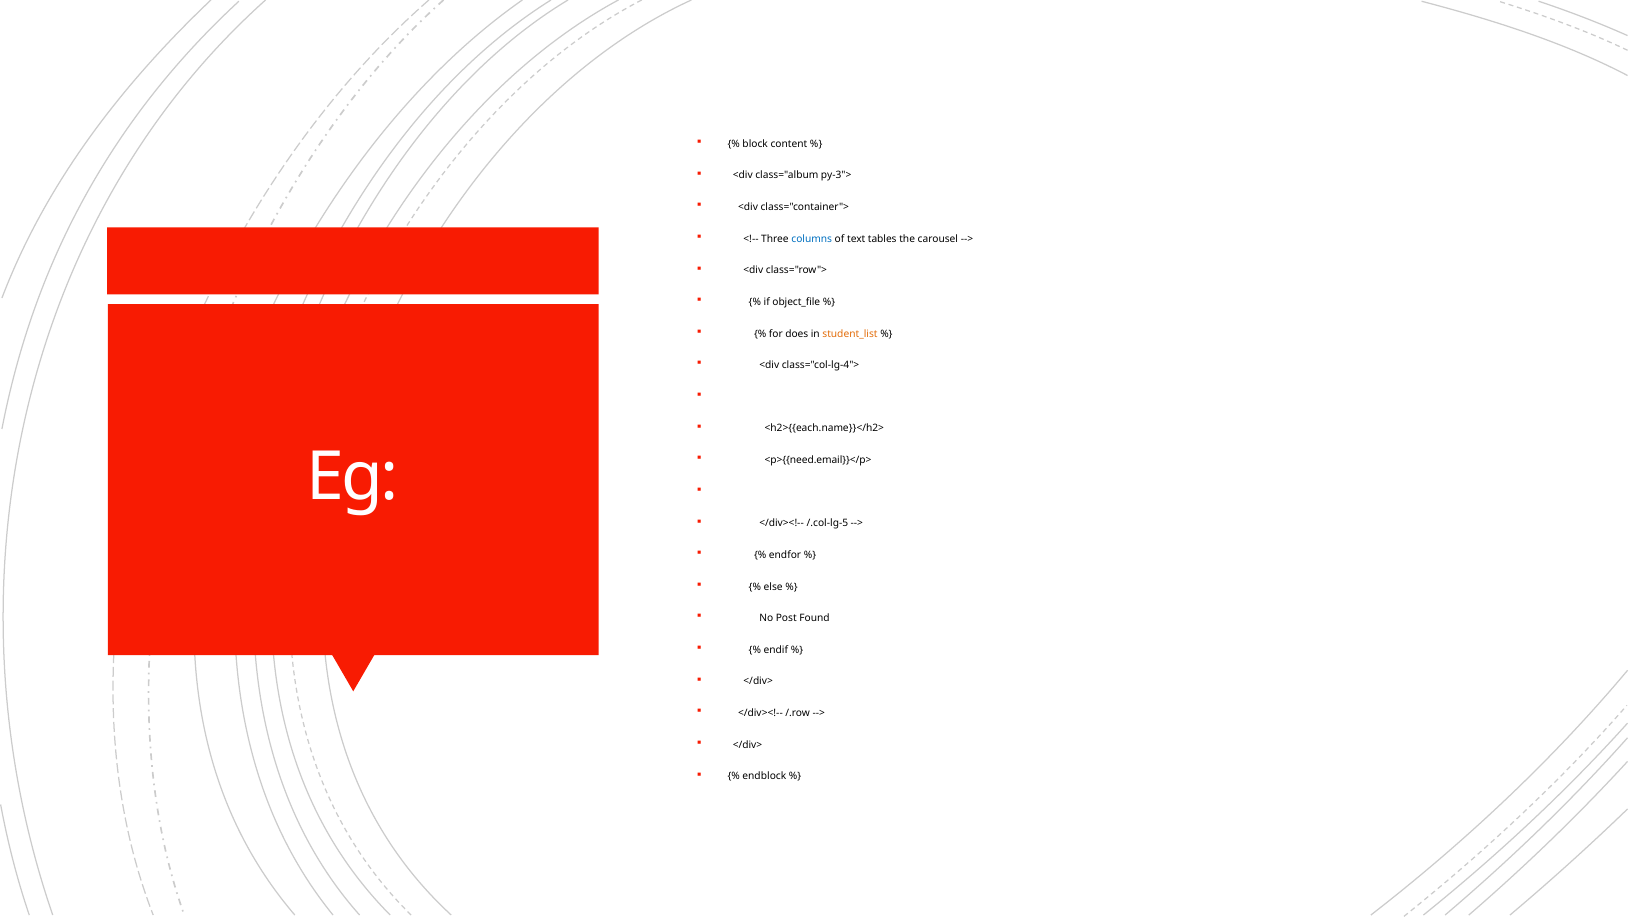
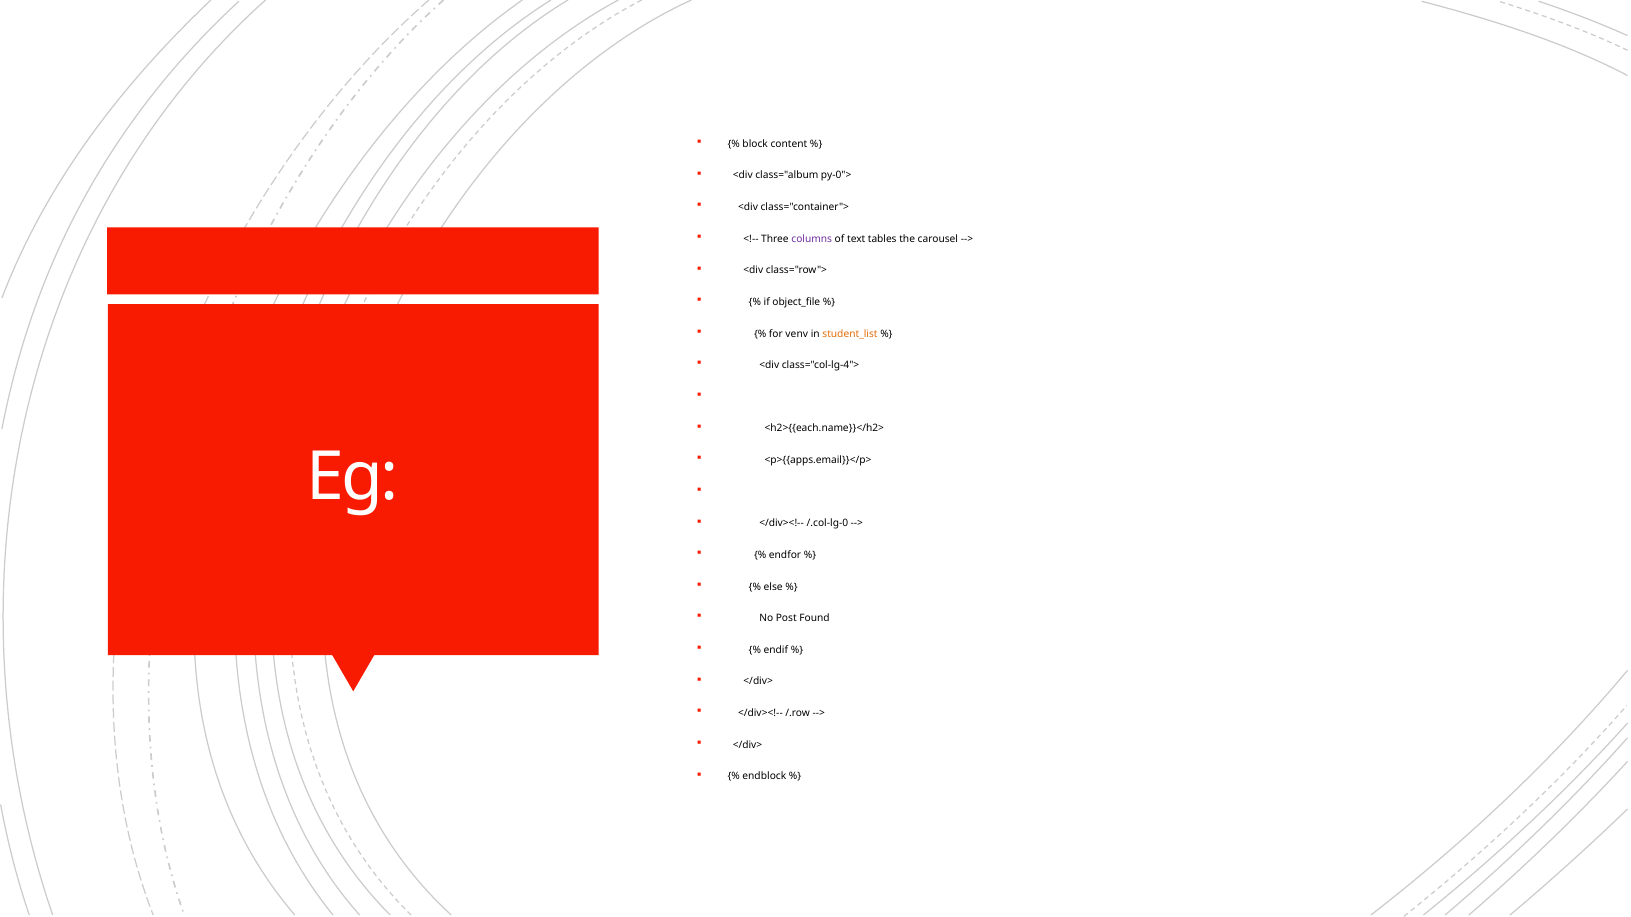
py-3">: py-3"> -> py-0">
columns colour: blue -> purple
does: does -> venv
<p>{{need.email}}</p>: <p>{{need.email}}</p> -> <p>{{apps.email}}</p>
/.col-lg-5: /.col-lg-5 -> /.col-lg-0
